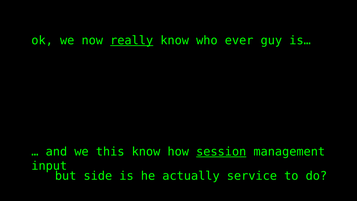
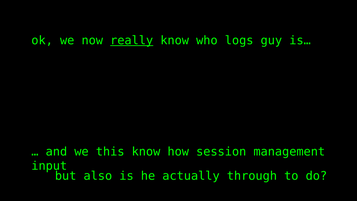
ever: ever -> logs
session underline: present -> none
side: side -> also
service: service -> through
